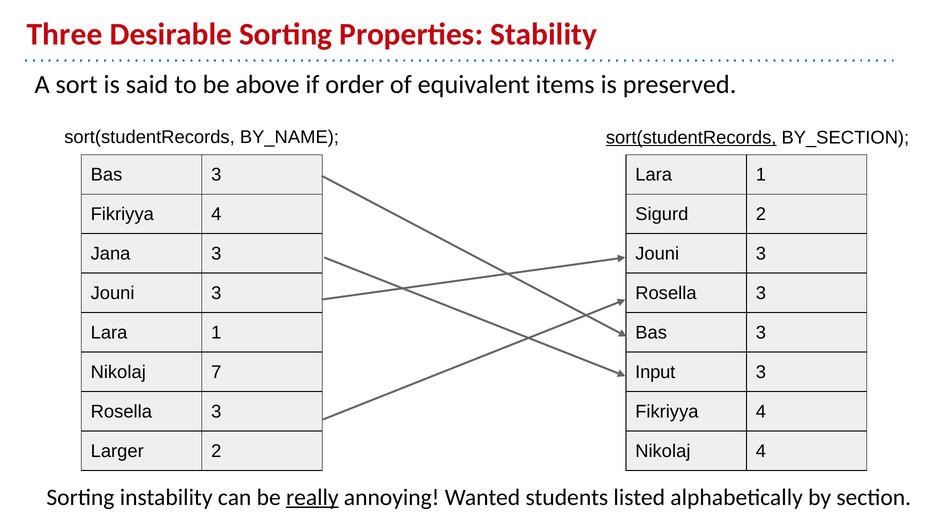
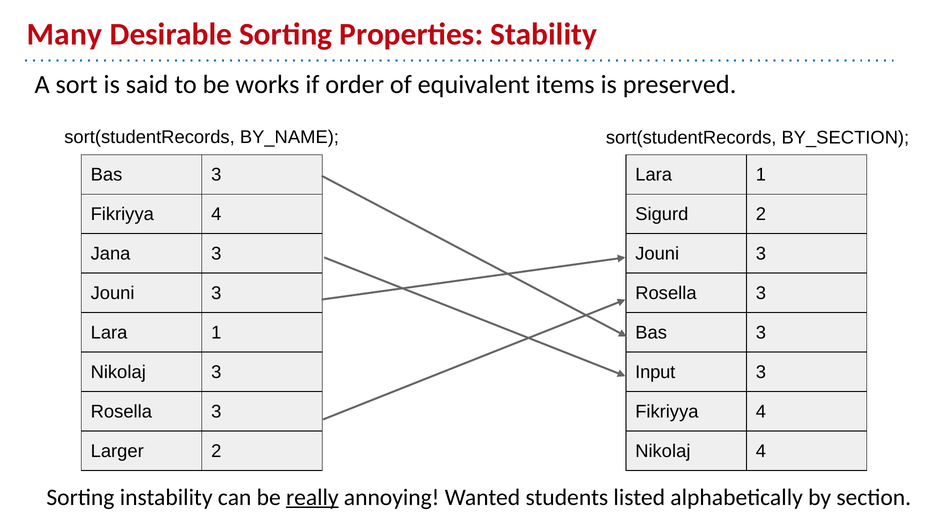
Three: Three -> Many
above: above -> works
sort(studentRecords at (691, 138) underline: present -> none
Nikolaj 7: 7 -> 3
